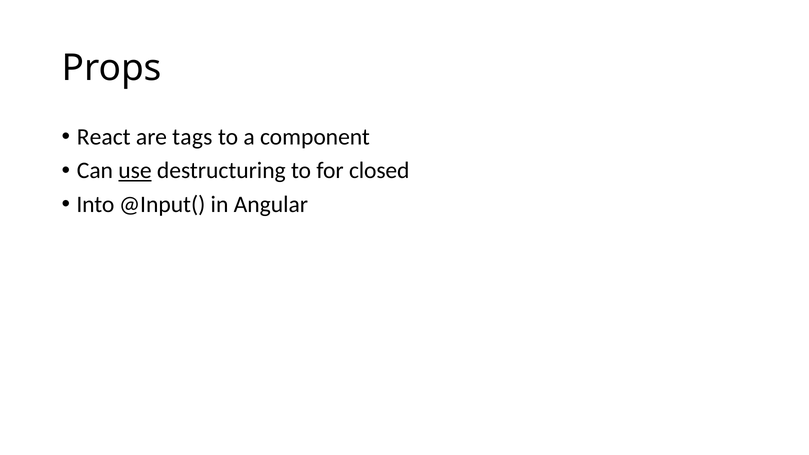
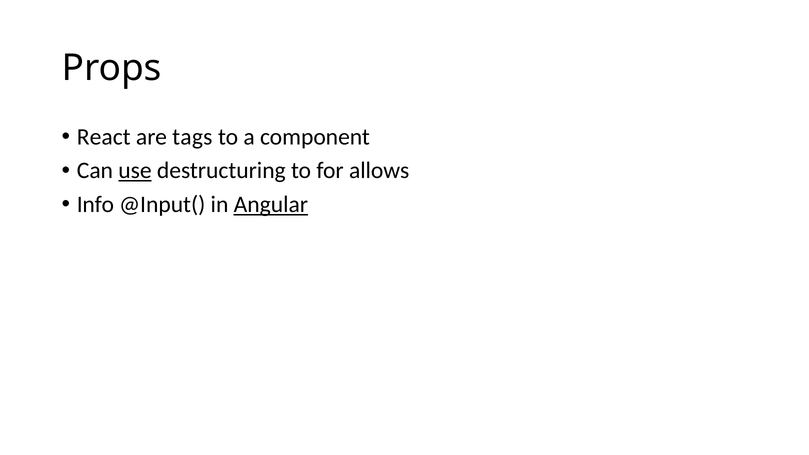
closed: closed -> allows
Into: Into -> Info
Angular underline: none -> present
